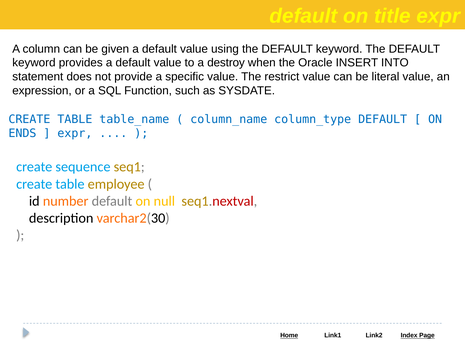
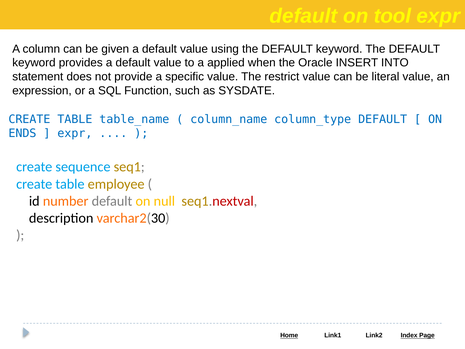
title: title -> tool
destroy: destroy -> applied
